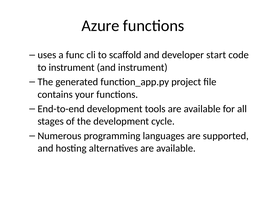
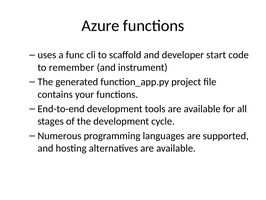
to instrument: instrument -> remember
